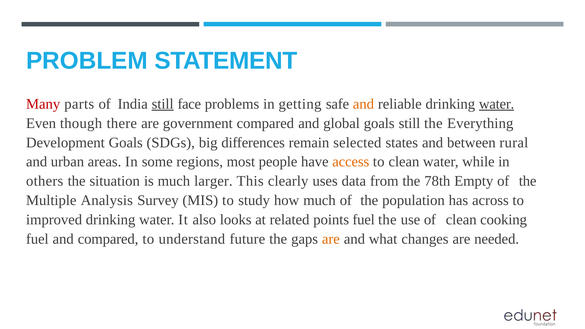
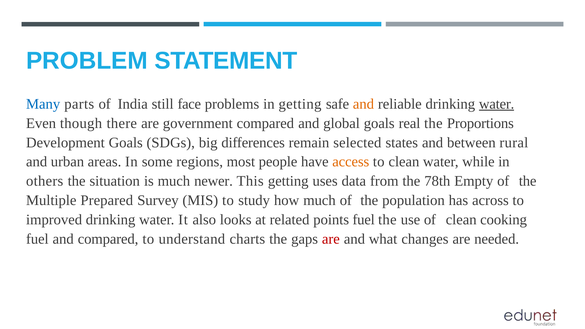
Many colour: red -> blue
still at (163, 104) underline: present -> none
goals still: still -> real
Everything: Everything -> Proportions
larger: larger -> newer
This clearly: clearly -> getting
Analysis: Analysis -> Prepared
future: future -> charts
are at (331, 239) colour: orange -> red
